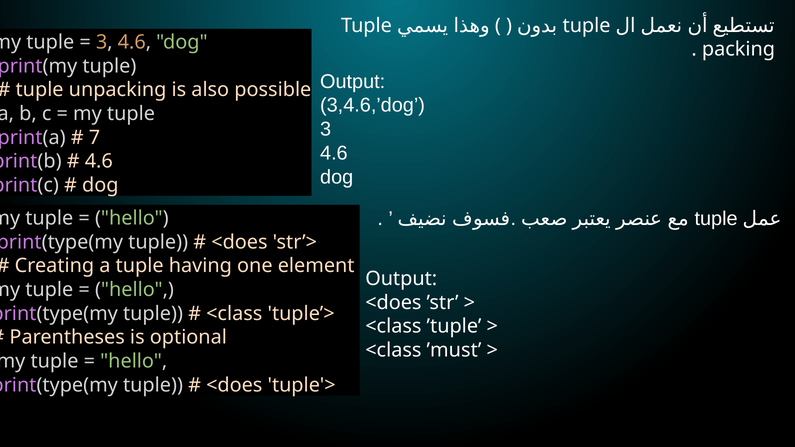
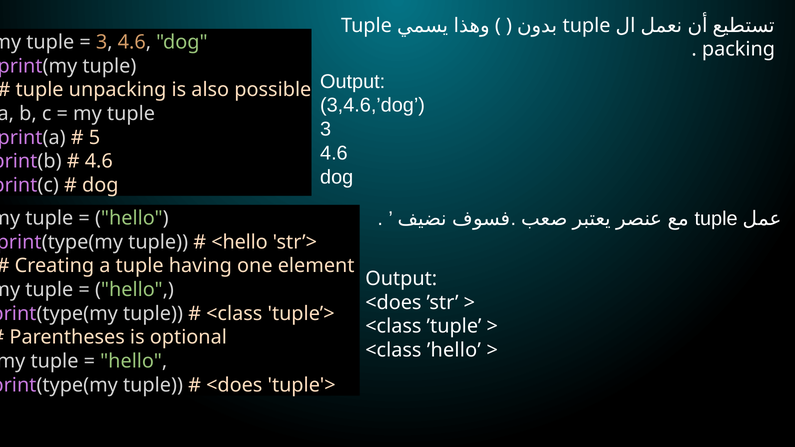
7: 7 -> 5
<does at (239, 242): <does -> <hello
’must: ’must -> ’hello
